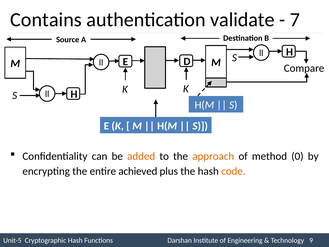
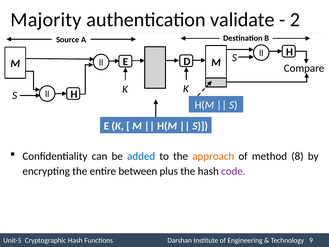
Contains: Contains -> Majority
7: 7 -> 2
added colour: orange -> blue
0: 0 -> 8
achieved: achieved -> between
code colour: orange -> purple
